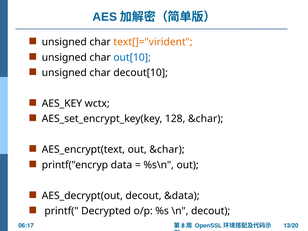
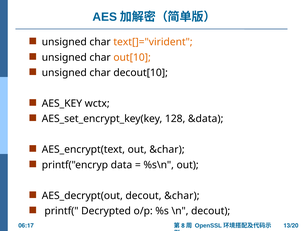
out[10 colour: blue -> orange
128 &char: &char -> &data
decout &data: &data -> &char
